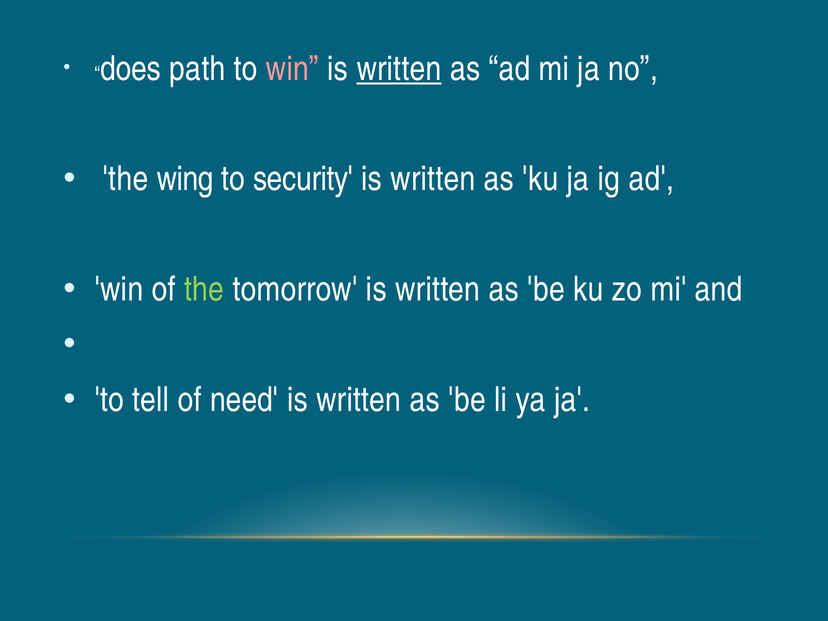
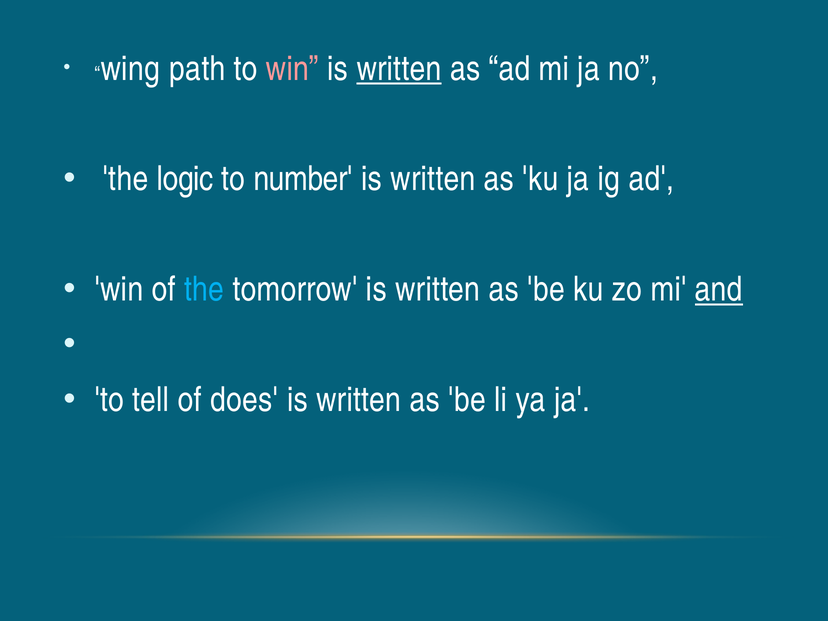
does: does -> wing
wing: wing -> logic
security: security -> number
the at (204, 290) colour: light green -> light blue
and underline: none -> present
need: need -> does
